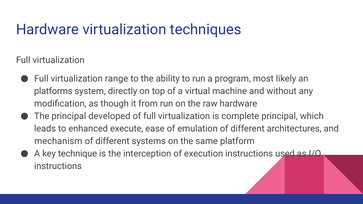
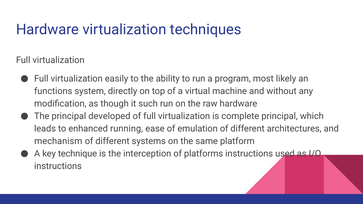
range: range -> easily
platforms: platforms -> functions
from: from -> such
execute: execute -> running
execution: execution -> platforms
